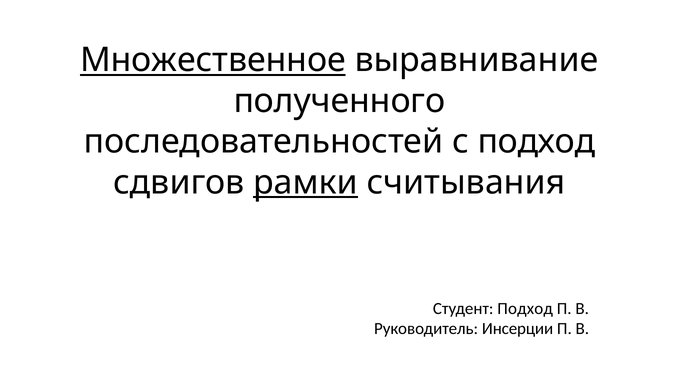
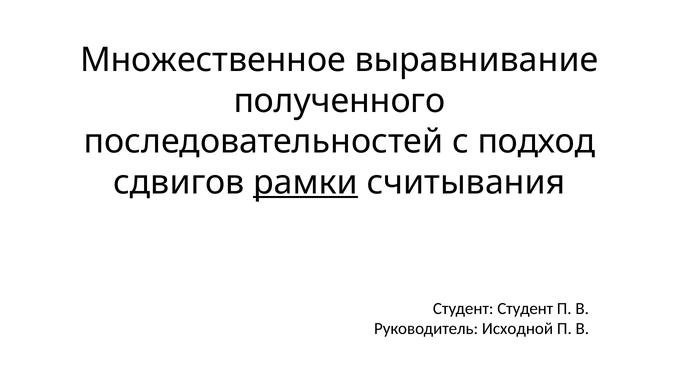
Множественное underline: present -> none
Студент Подход: Подход -> Студент
Инсерции: Инсерции -> Исходной
